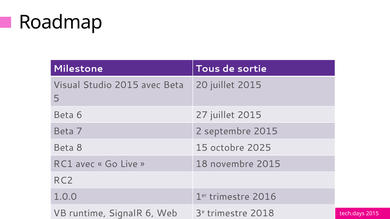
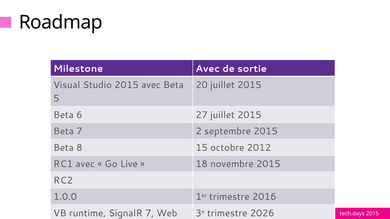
Milestone Tous: Tous -> Avec
2025: 2025 -> 2012
SignalR 6: 6 -> 7
2018: 2018 -> 2026
